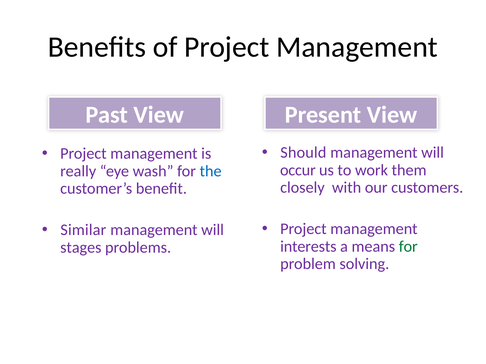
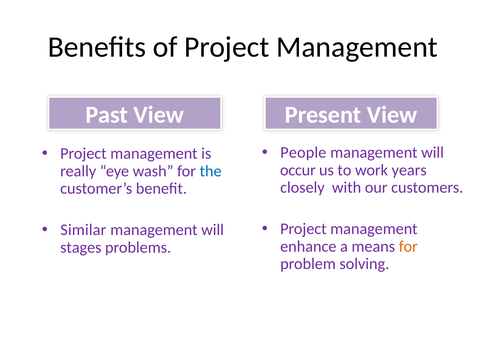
Should: Should -> People
them: them -> years
interests: interests -> enhance
for at (408, 247) colour: green -> orange
